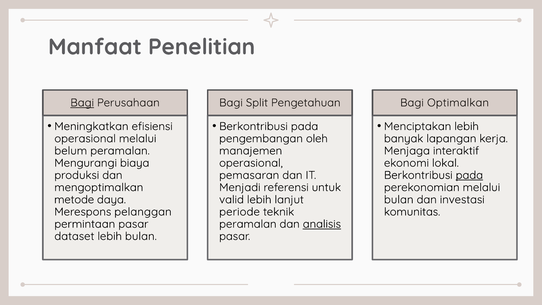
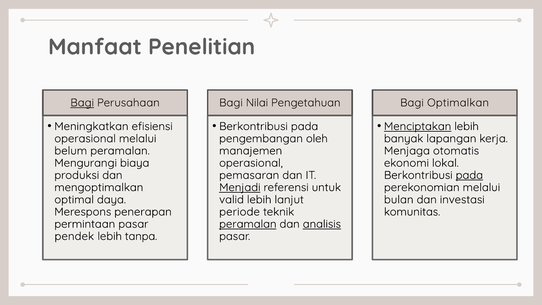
Split: Split -> Nilai
Menciptakan underline: none -> present
interaktif: interaktif -> otomatis
Menjadi underline: none -> present
metode: metode -> optimal
pelanggan: pelanggan -> penerapan
peramalan at (248, 224) underline: none -> present
dataset: dataset -> pendek
lebih bulan: bulan -> tanpa
